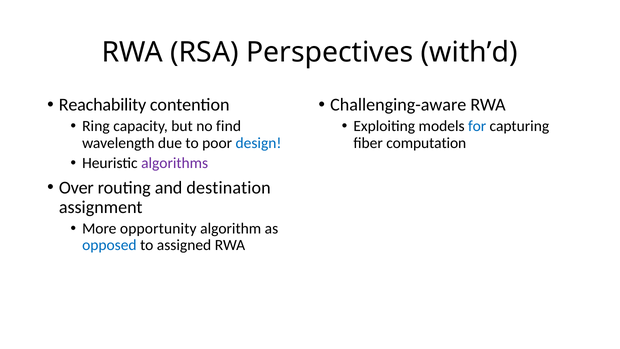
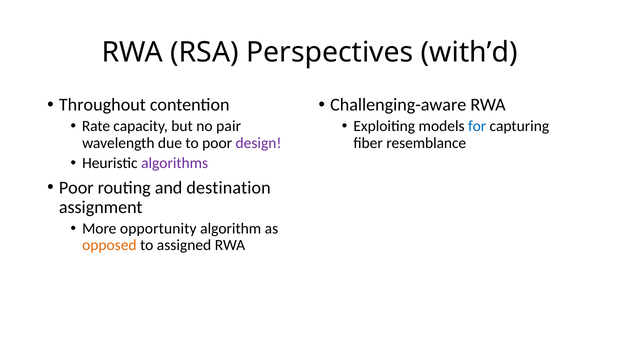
Reachability: Reachability -> Throughout
Ring: Ring -> Rate
find: find -> pair
design colour: blue -> purple
computation: computation -> resemblance
Over at (76, 187): Over -> Poor
opposed colour: blue -> orange
